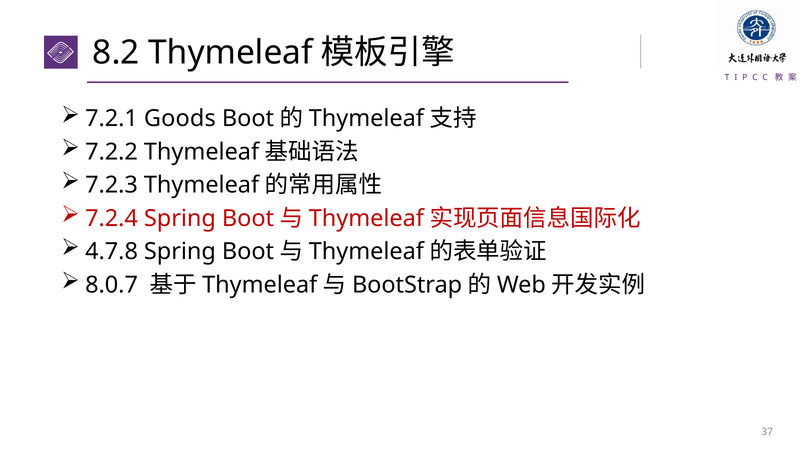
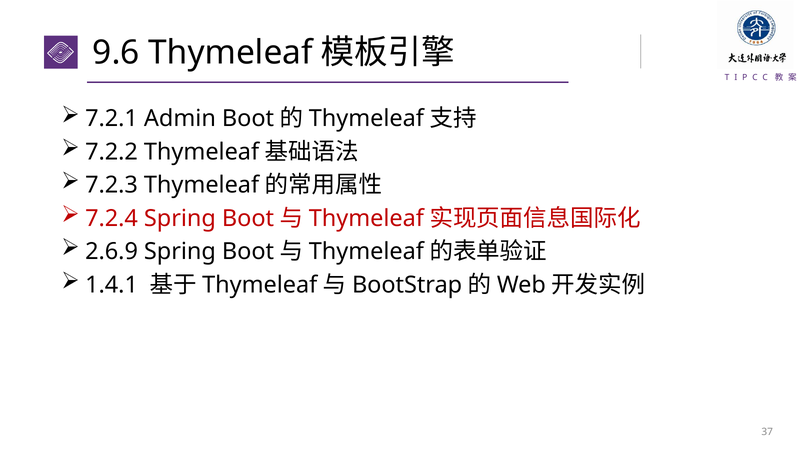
8.2: 8.2 -> 9.6
Goods: Goods -> Admin
4.7.8: 4.7.8 -> 2.6.9
8.0.7: 8.0.7 -> 1.4.1
